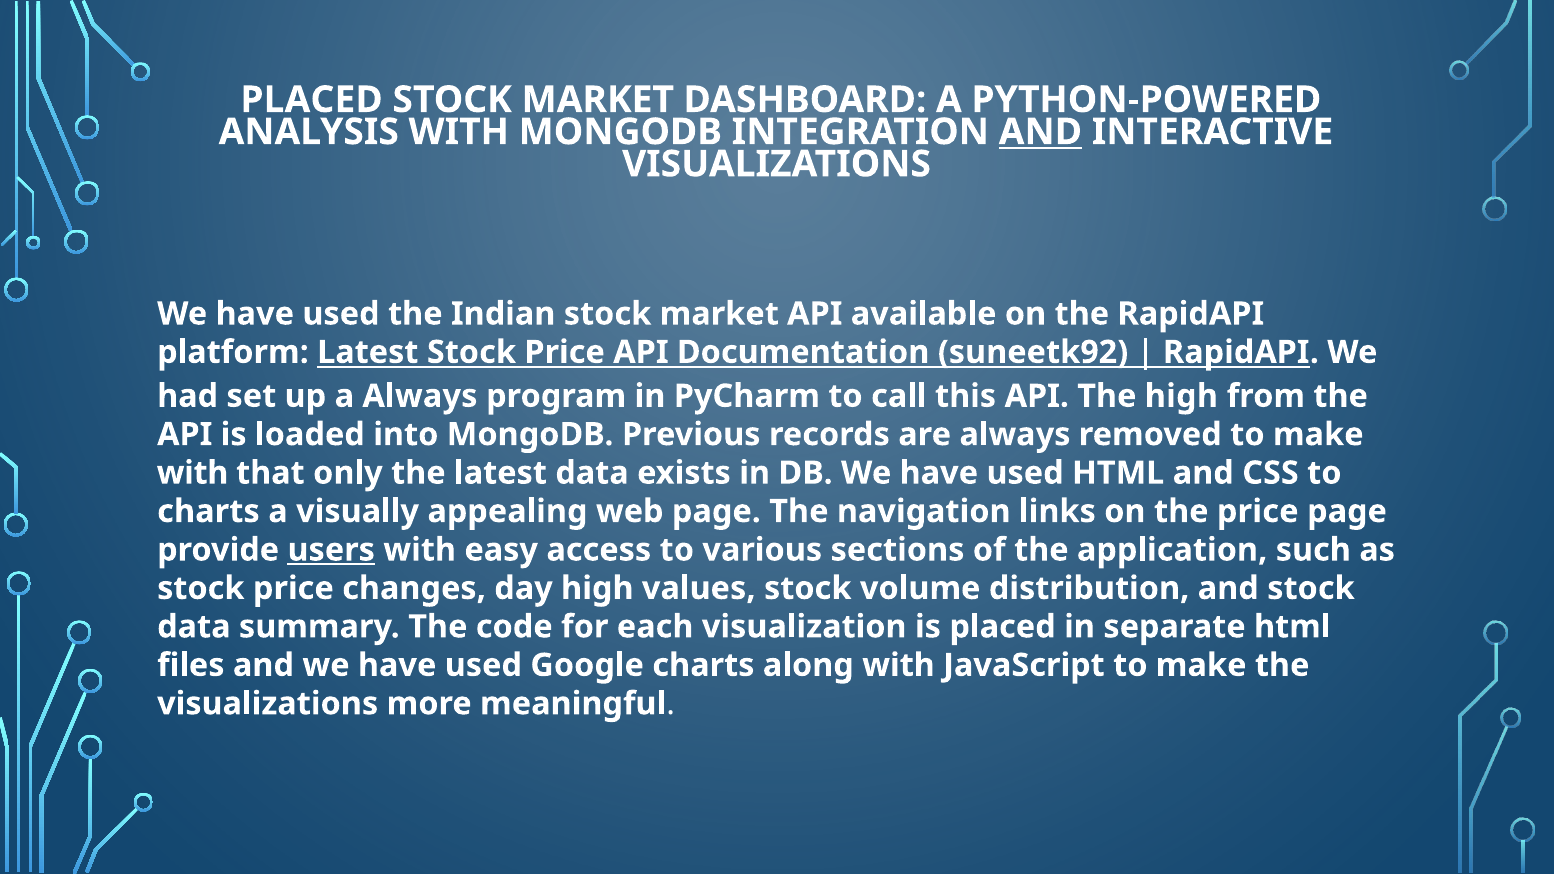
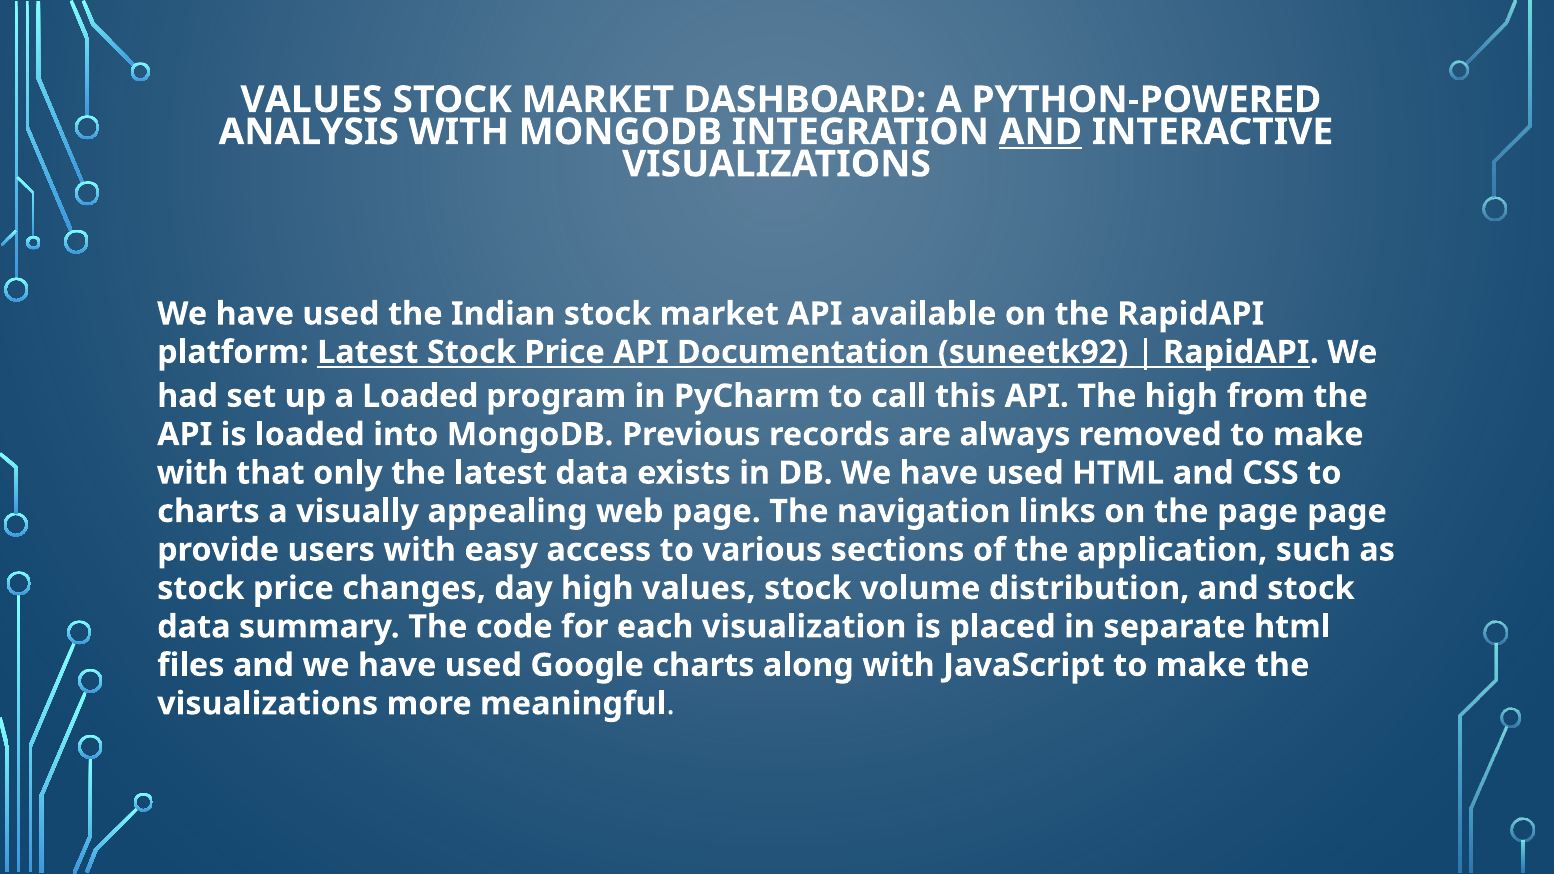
PLACED at (312, 100): PLACED -> VALUES
a Always: Always -> Loaded
the price: price -> page
users underline: present -> none
